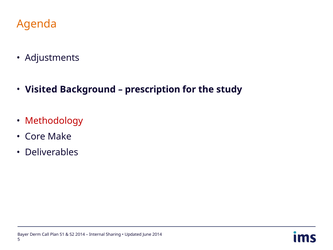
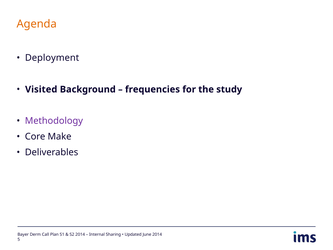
Adjustments: Adjustments -> Deployment
prescription: prescription -> frequencies
Methodology colour: red -> purple
